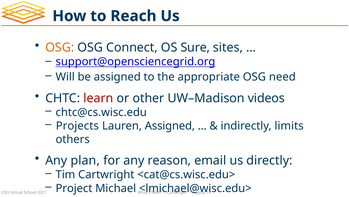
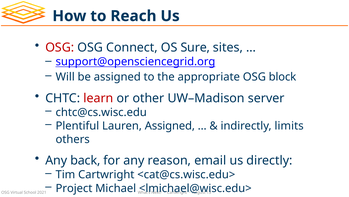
OSG at (60, 47) colour: orange -> red
need: need -> block
videos: videos -> server
Projects: Projects -> Plentiful
plan: plan -> back
